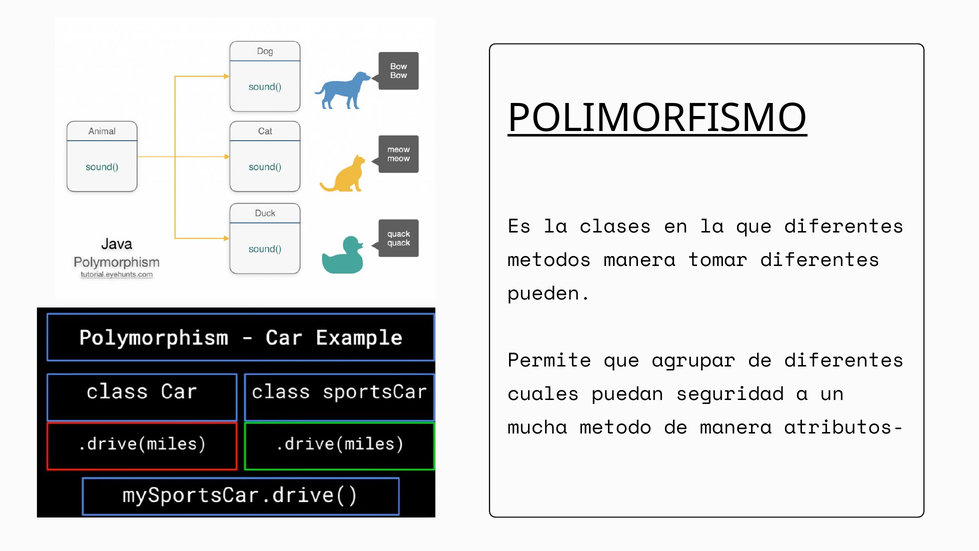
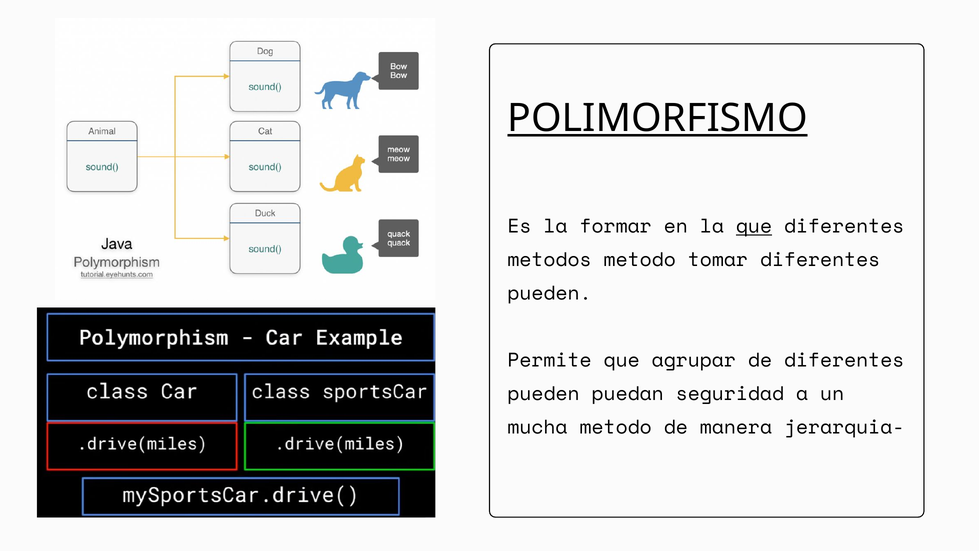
clases: clases -> formar
que at (754, 226) underline: none -> present
metodos manera: manera -> metodo
cuales at (544, 393): cuales -> pueden
atributos-: atributos- -> jerarquia-
